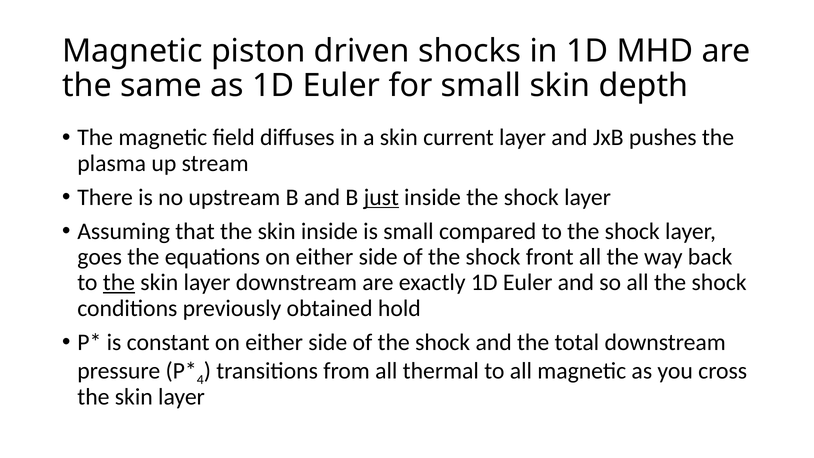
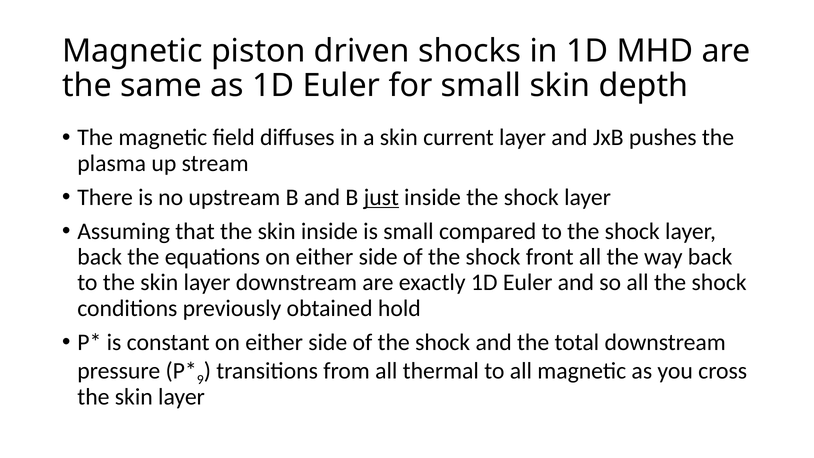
goes at (100, 257): goes -> back
the at (119, 283) underline: present -> none
4: 4 -> 9
